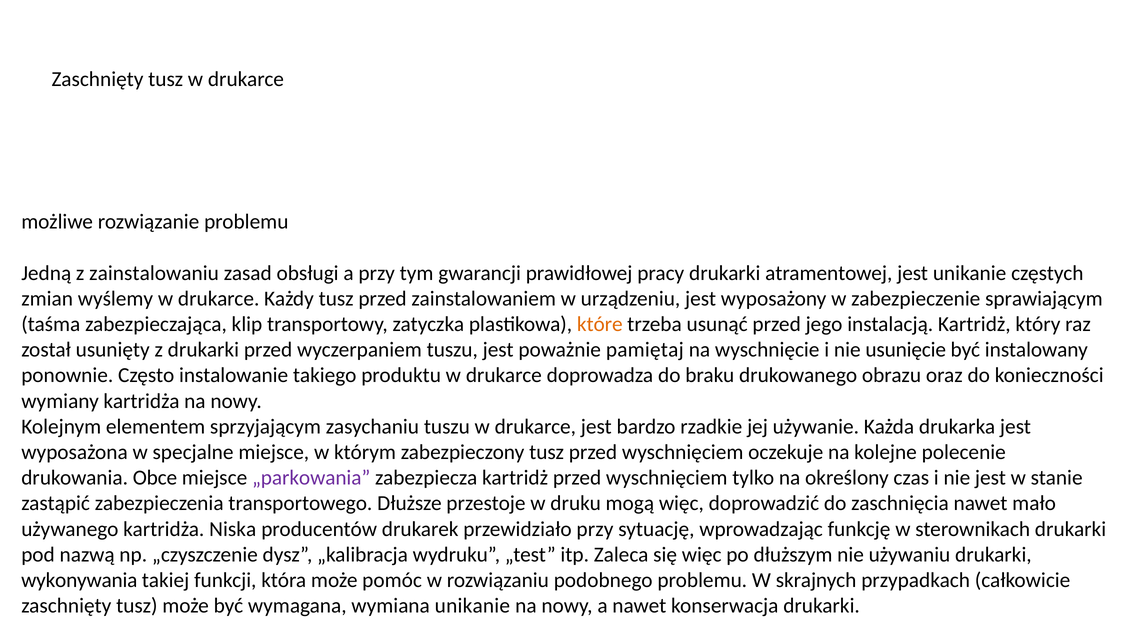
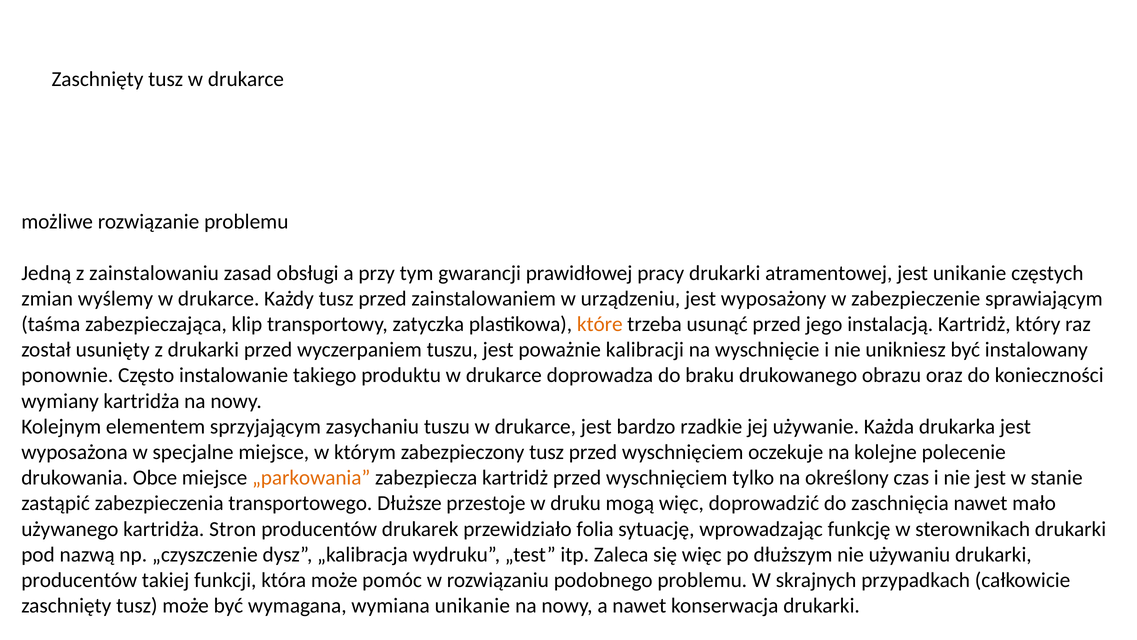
pamiętaj: pamiętaj -> kalibracji
usunięcie: usunięcie -> unikniesz
„parkowania colour: purple -> orange
Niska: Niska -> Stron
przewidziało przy: przy -> folia
wykonywania at (79, 580): wykonywania -> producentów
